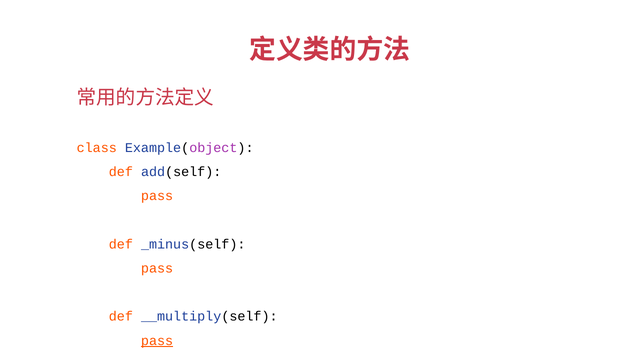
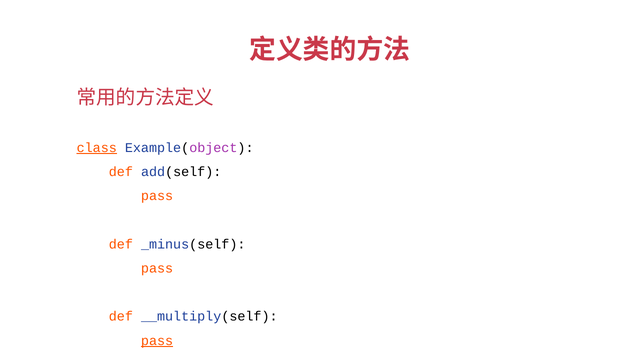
class underline: none -> present
